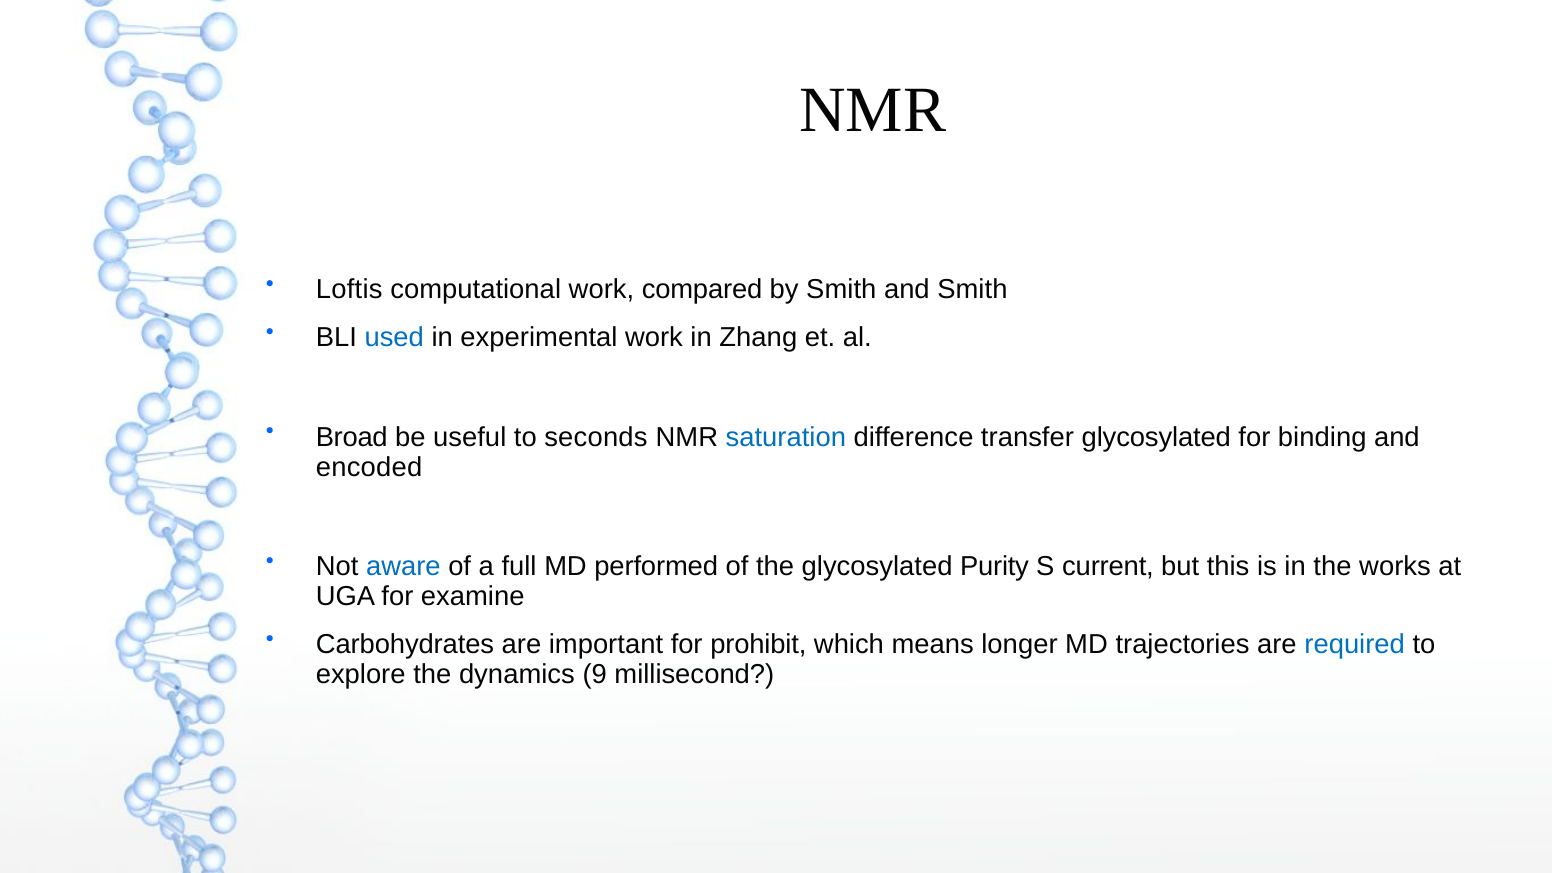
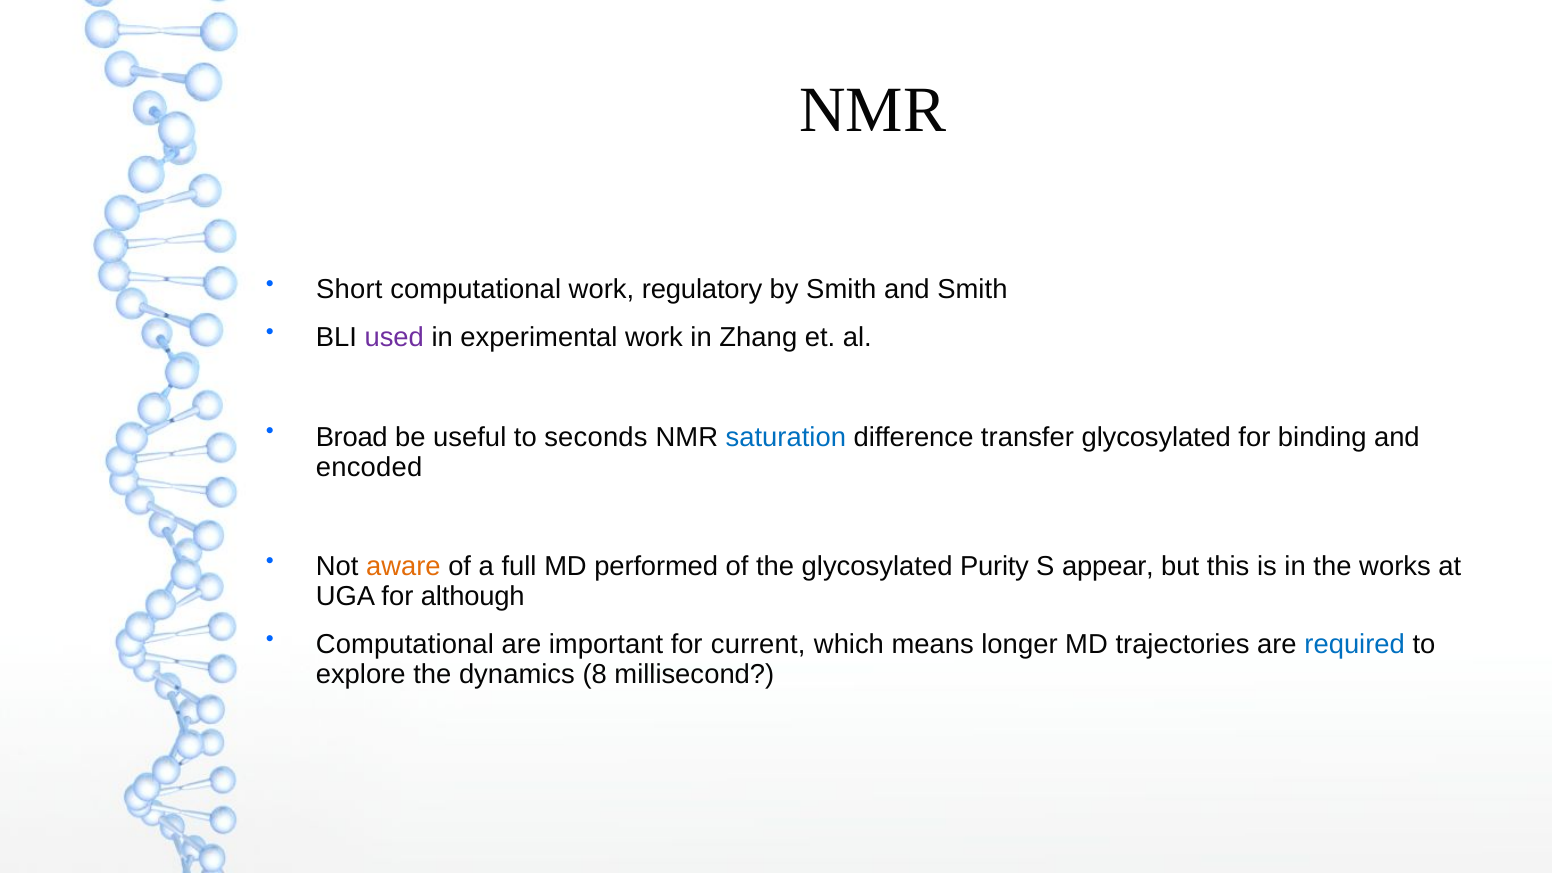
Loftis: Loftis -> Short
compared: compared -> regulatory
used colour: blue -> purple
aware colour: blue -> orange
current: current -> appear
examine: examine -> although
Carbohydrates at (405, 645): Carbohydrates -> Computational
prohibit: prohibit -> current
9: 9 -> 8
